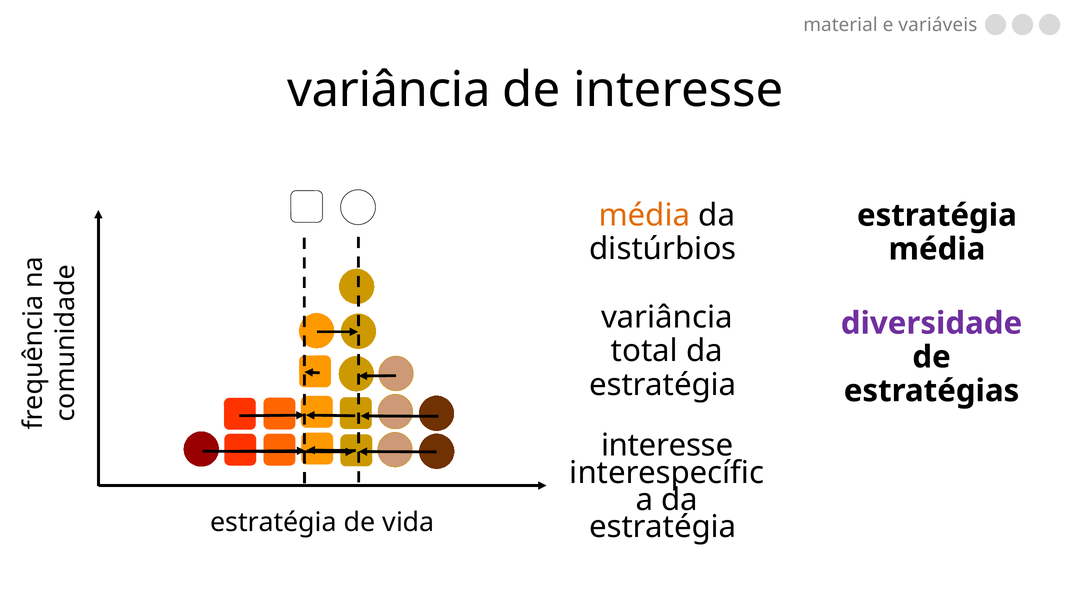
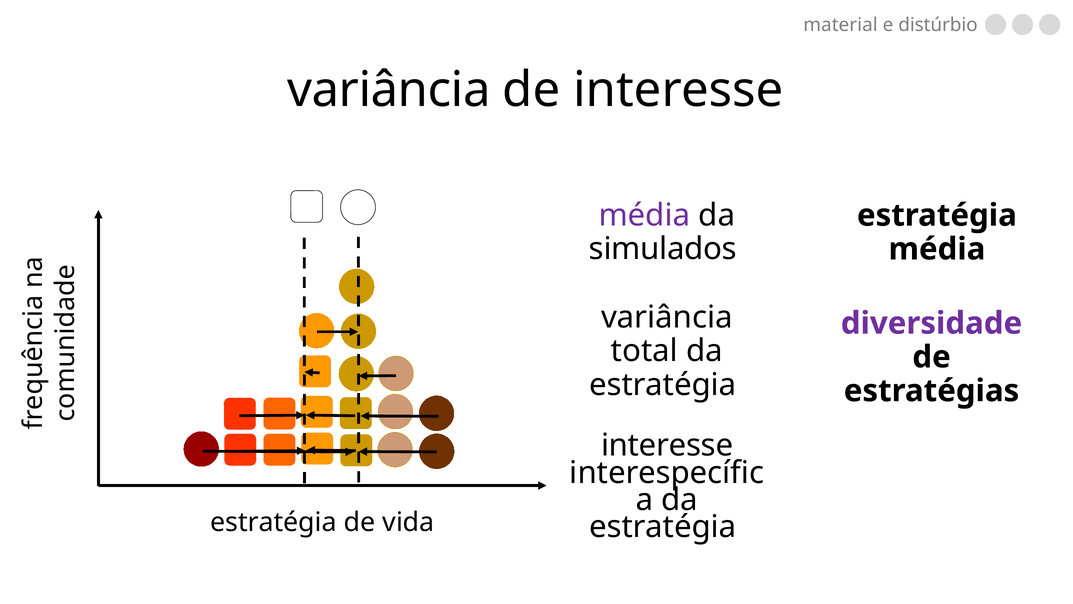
variáveis: variáveis -> distúrbio
média at (644, 215) colour: orange -> purple
distúrbios: distúrbios -> simulados
